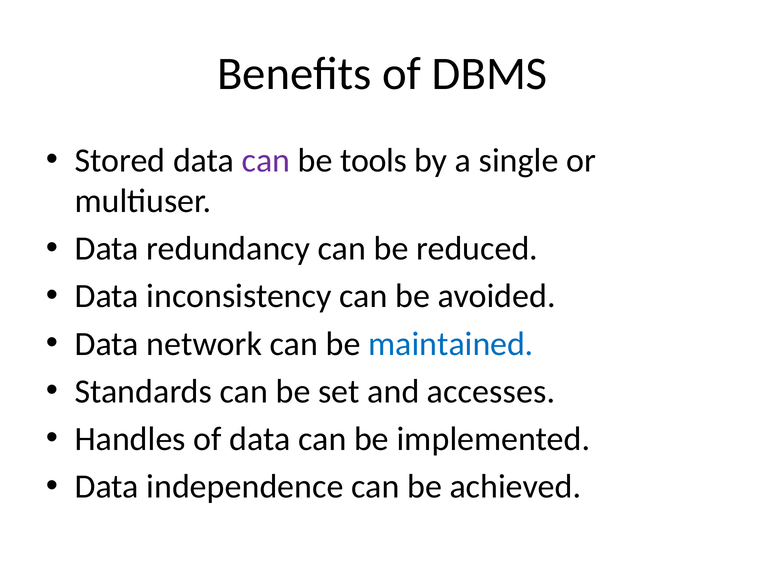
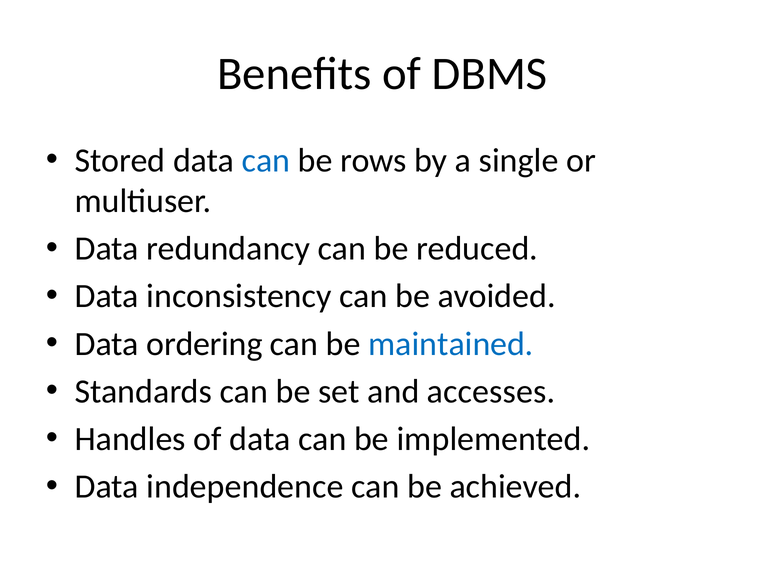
can at (266, 161) colour: purple -> blue
tools: tools -> rows
network: network -> ordering
